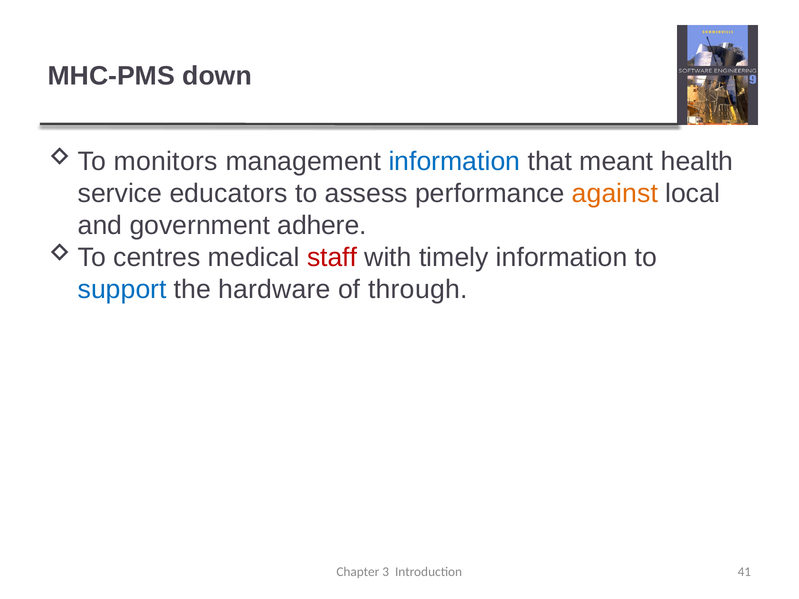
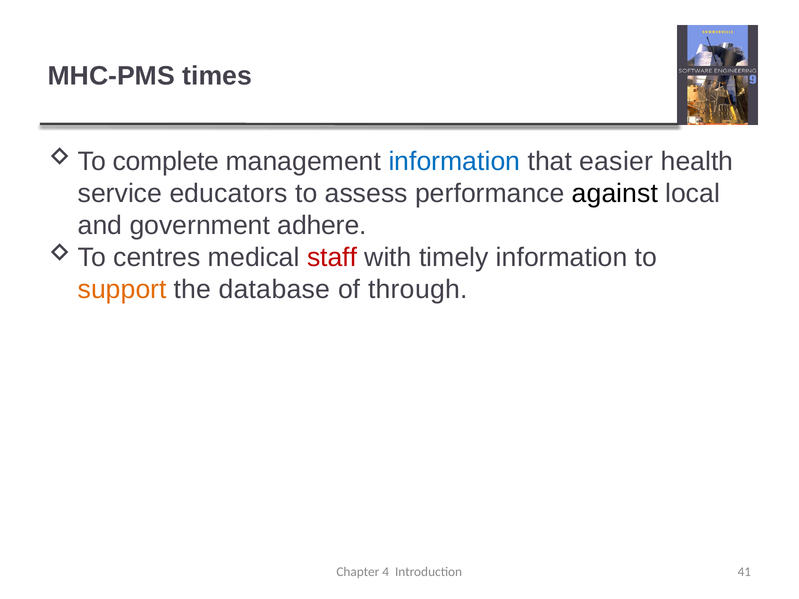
down: down -> times
monitors: monitors -> complete
meant: meant -> easier
against colour: orange -> black
support colour: blue -> orange
hardware: hardware -> database
3: 3 -> 4
